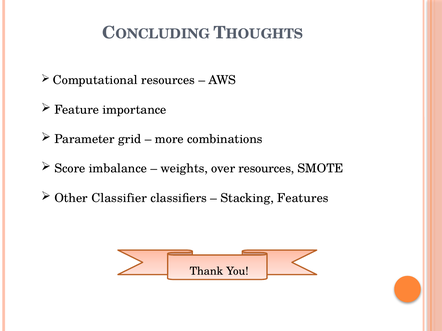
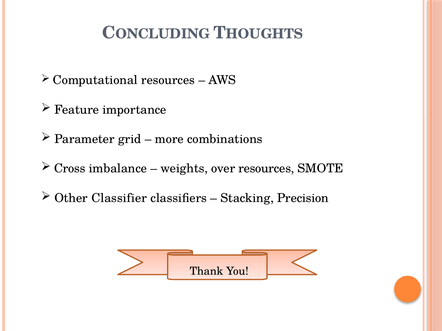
Score: Score -> Cross
Features: Features -> Precision
